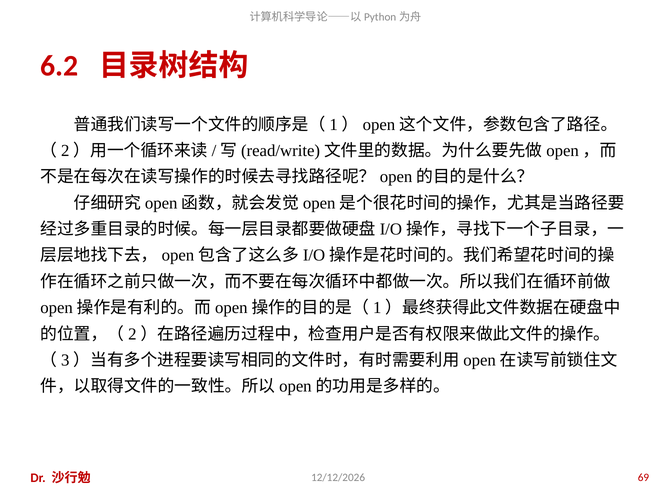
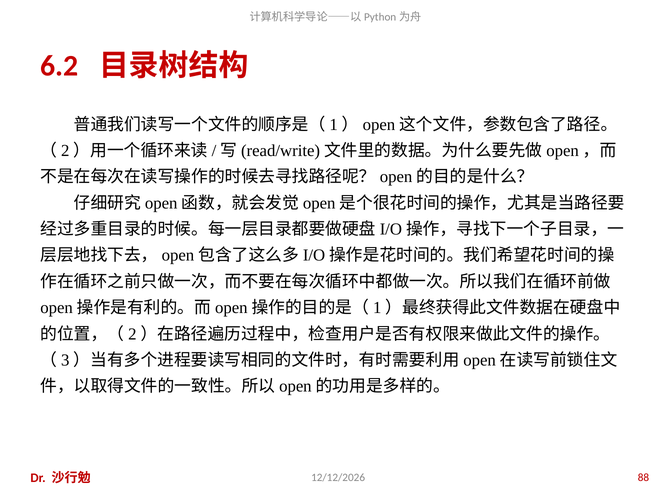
69: 69 -> 88
